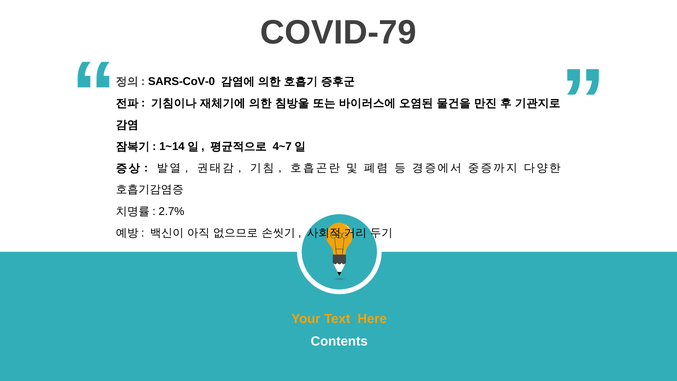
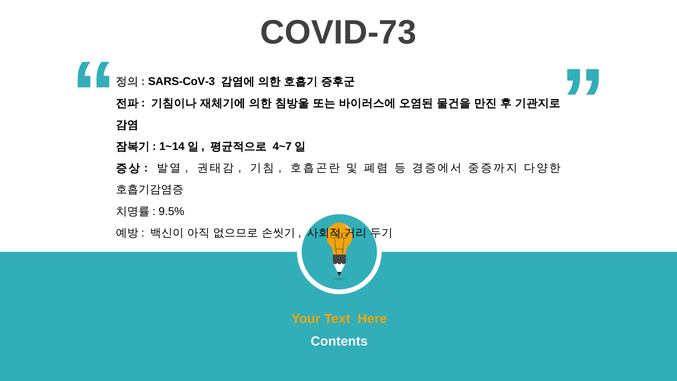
COVID-79: COVID-79 -> COVID-73
SARS-CoV-0: SARS-CoV-0 -> SARS-CoV-3
2.7%: 2.7% -> 9.5%
